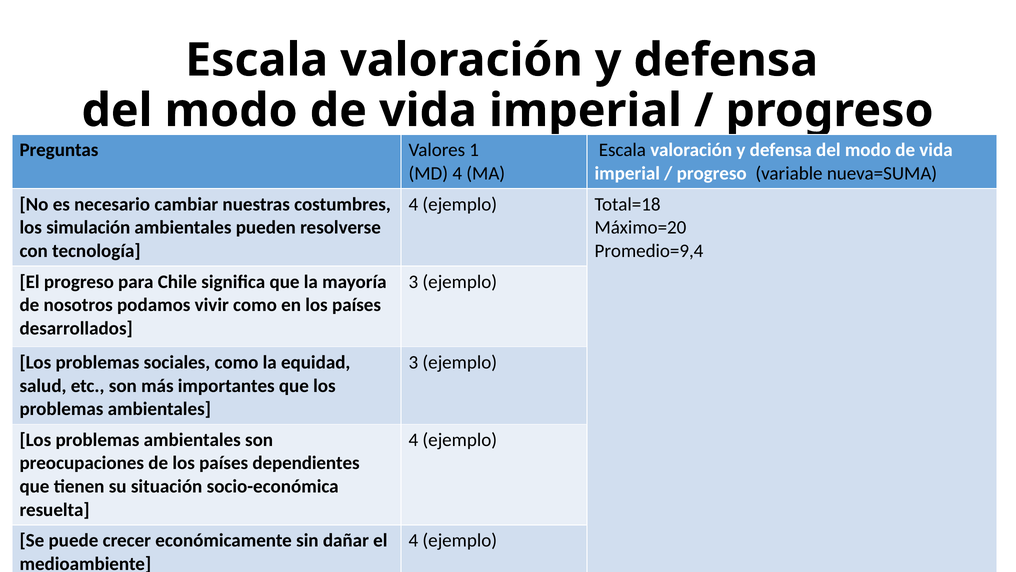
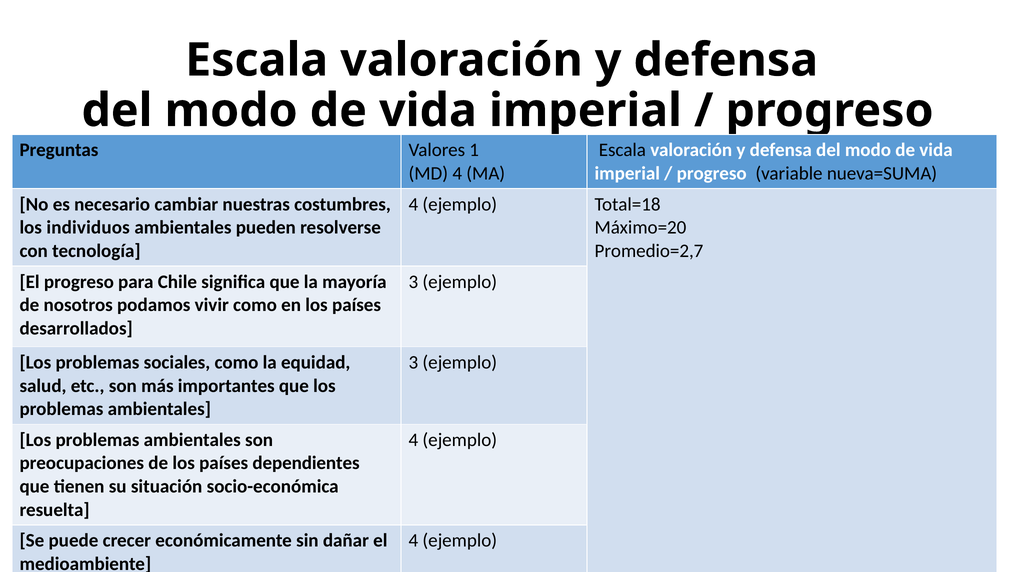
simulación: simulación -> individuos
Promedio=9,4: Promedio=9,4 -> Promedio=2,7
